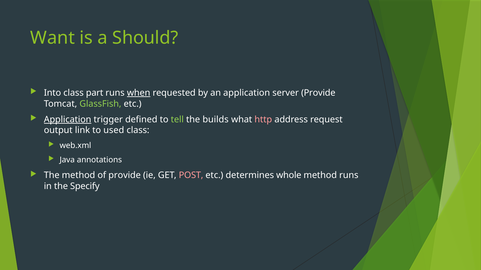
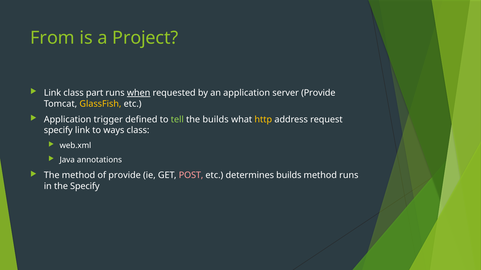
Want: Want -> From
Should: Should -> Project
Into at (52, 93): Into -> Link
GlassFish colour: light green -> yellow
Application at (68, 120) underline: present -> none
http colour: pink -> yellow
output at (58, 131): output -> specify
used: used -> ways
determines whole: whole -> builds
